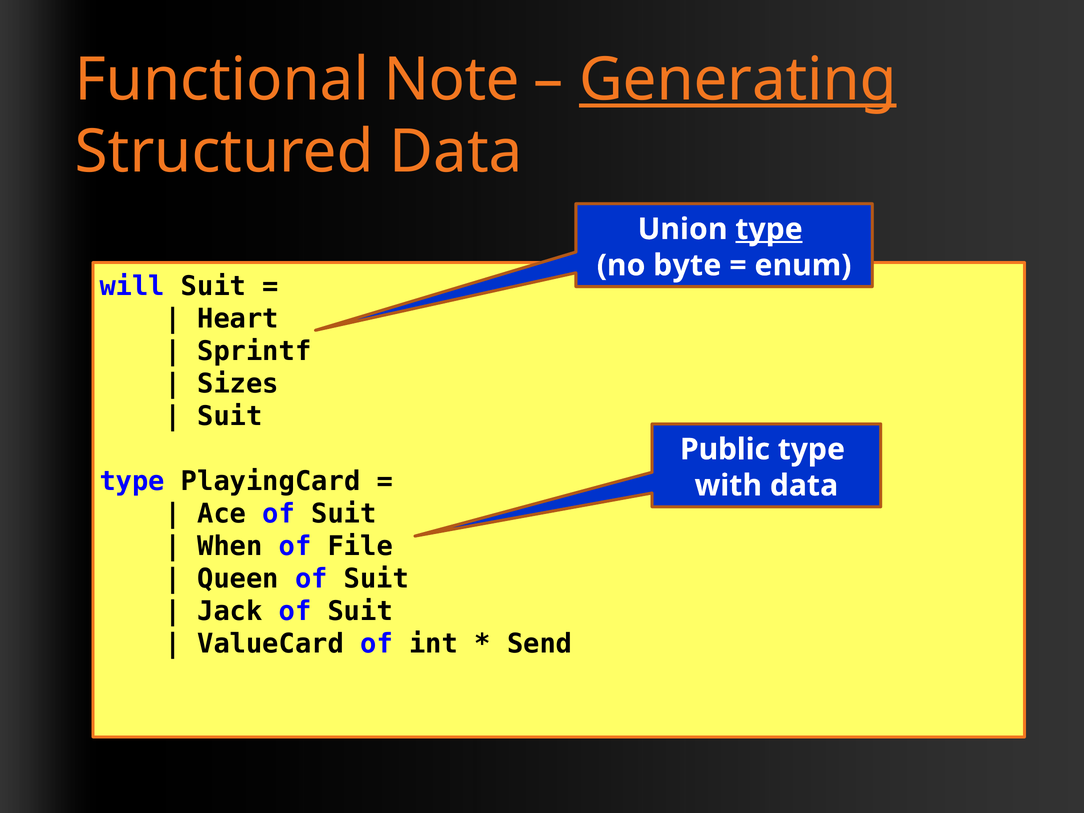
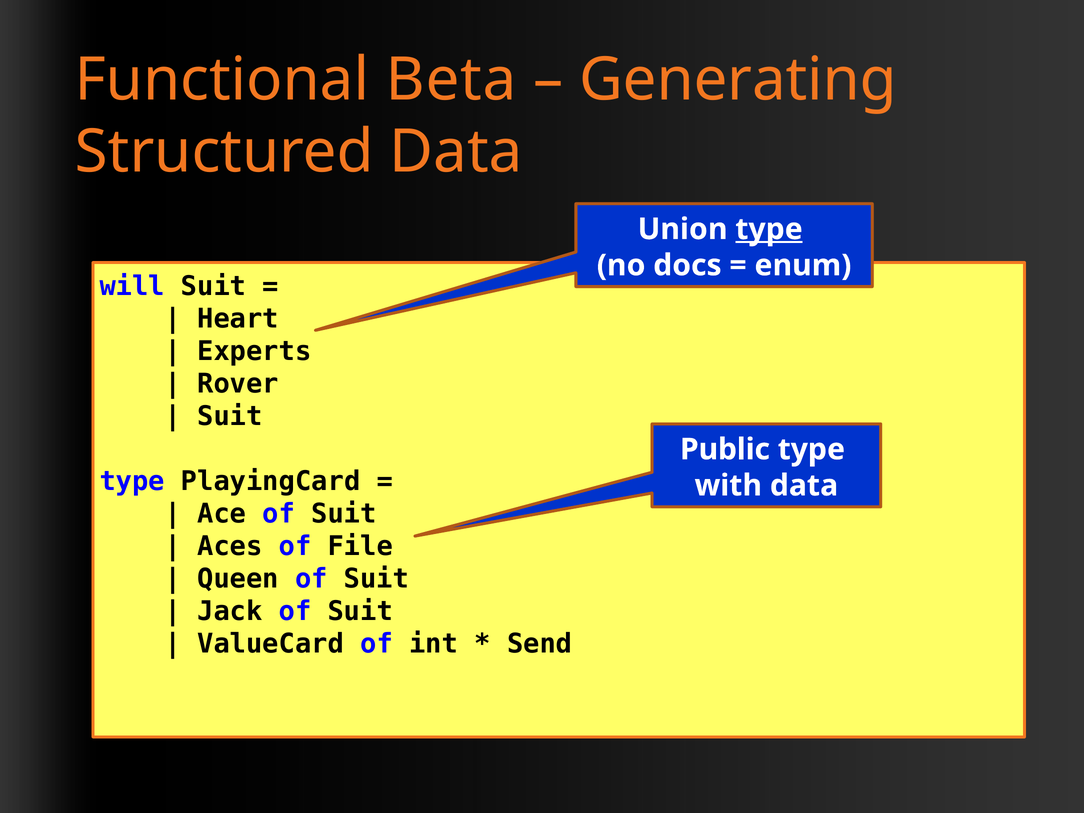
Note: Note -> Beta
Generating underline: present -> none
byte: byte -> docs
Sprintf: Sprintf -> Experts
Sizes: Sizes -> Rover
When: When -> Aces
